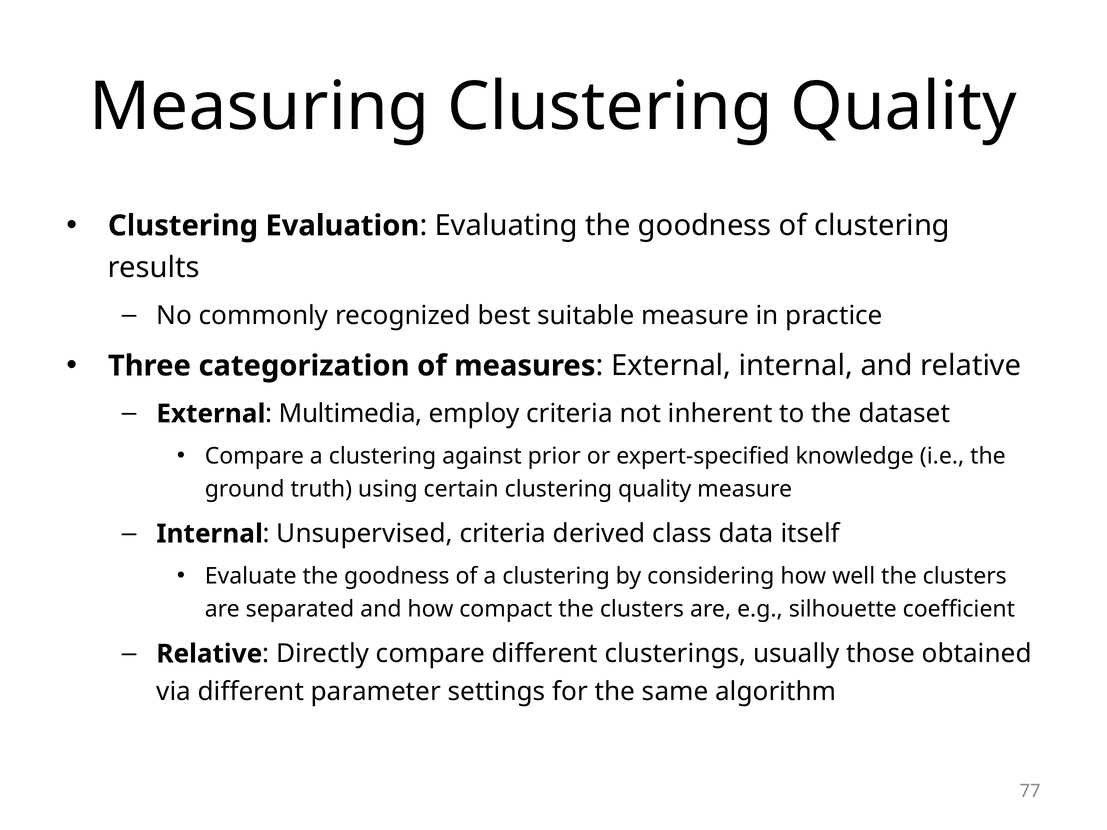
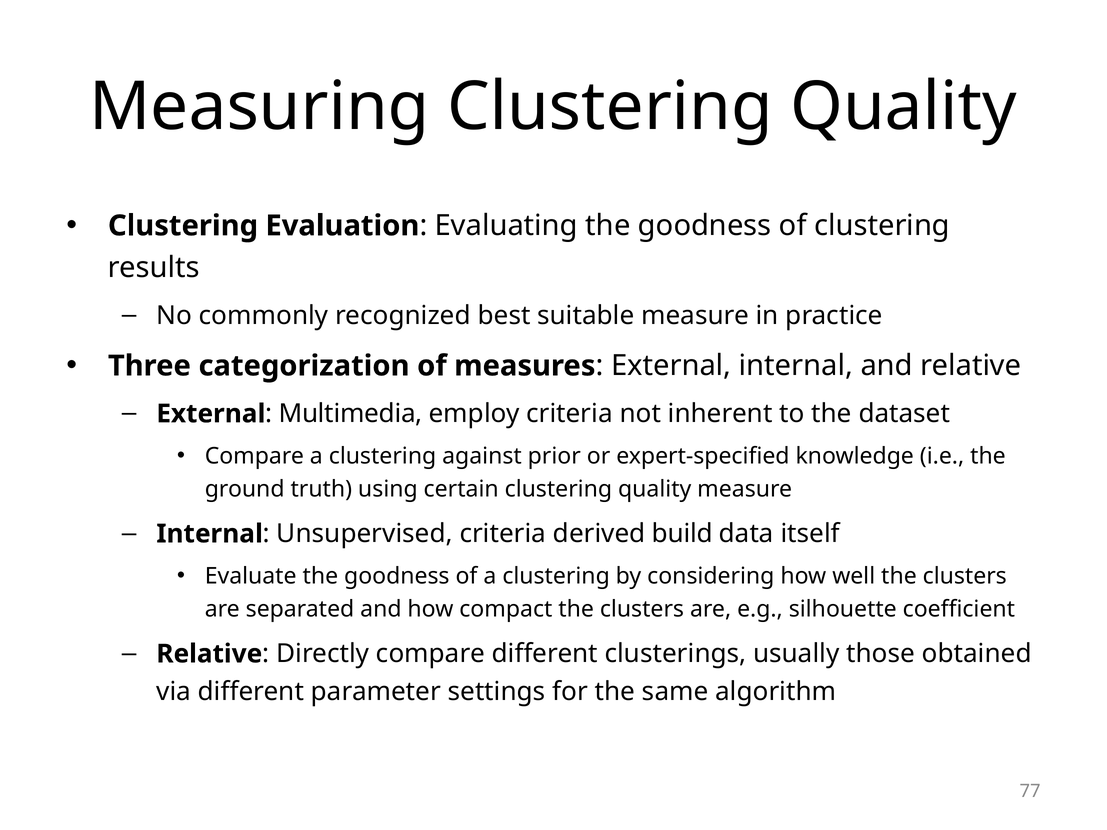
class: class -> build
